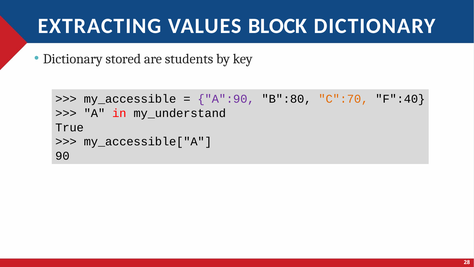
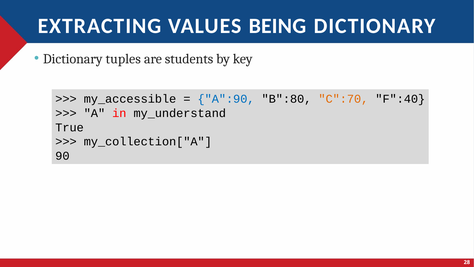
BLOCK: BLOCK -> BEING
stored: stored -> tuples
A":90 colour: purple -> blue
my_accessible["A: my_accessible["A -> my_collection["A
